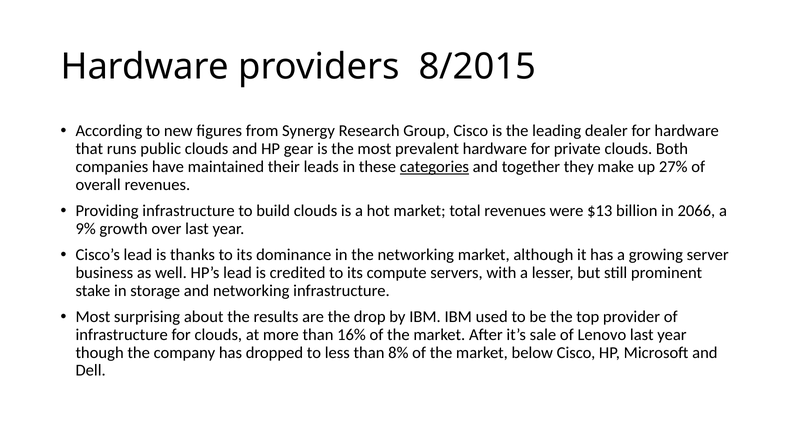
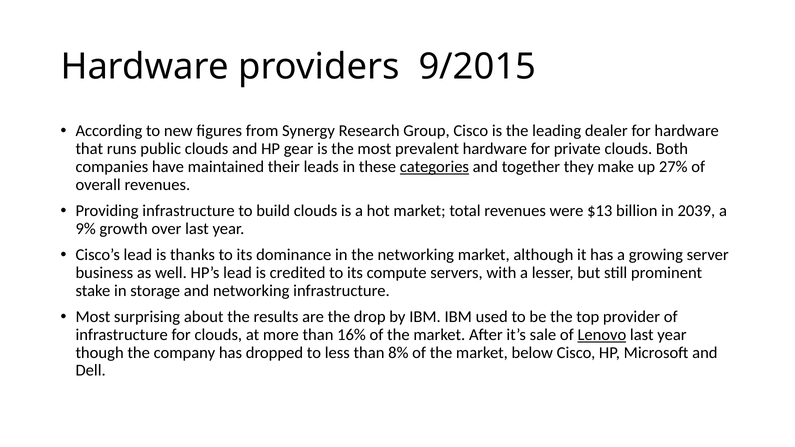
8/2015: 8/2015 -> 9/2015
2066: 2066 -> 2039
Lenovo underline: none -> present
